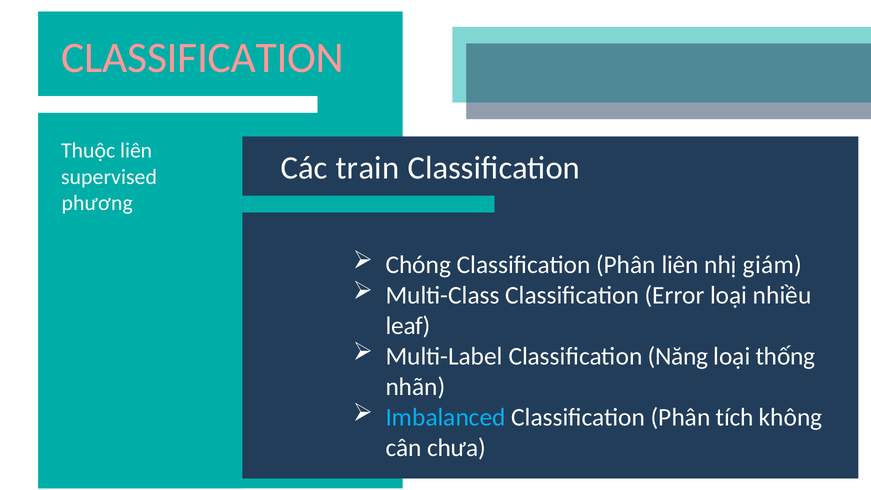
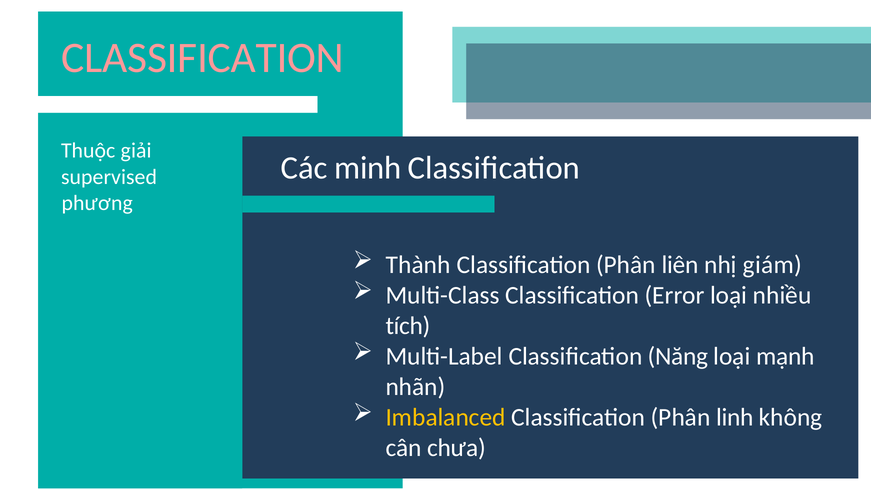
Thuộc liên: liên -> giải
train: train -> minh
Chóng: Chóng -> Thành
leaf: leaf -> tích
thống: thống -> mạnh
Imbalanced colour: light blue -> yellow
tích: tích -> linh
